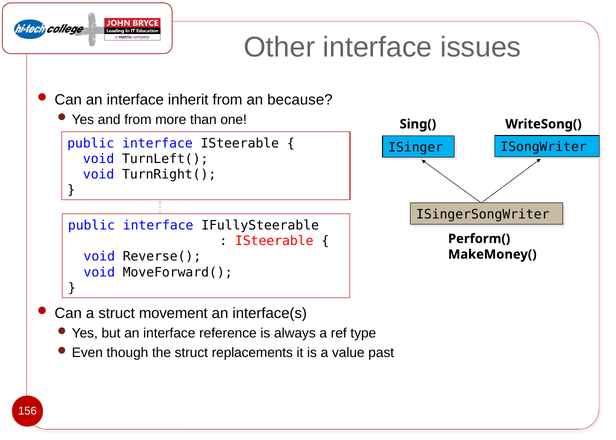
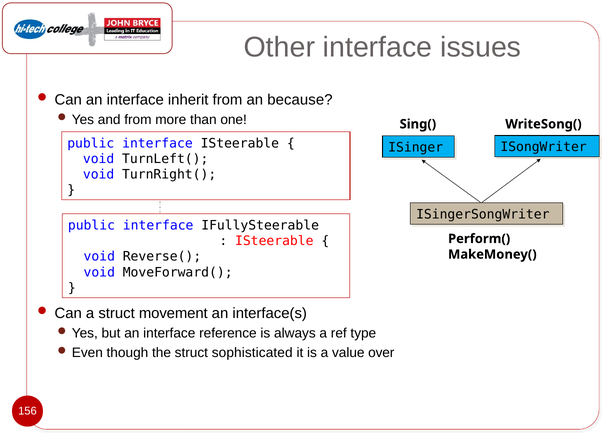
replacements: replacements -> sophisticated
past: past -> over
